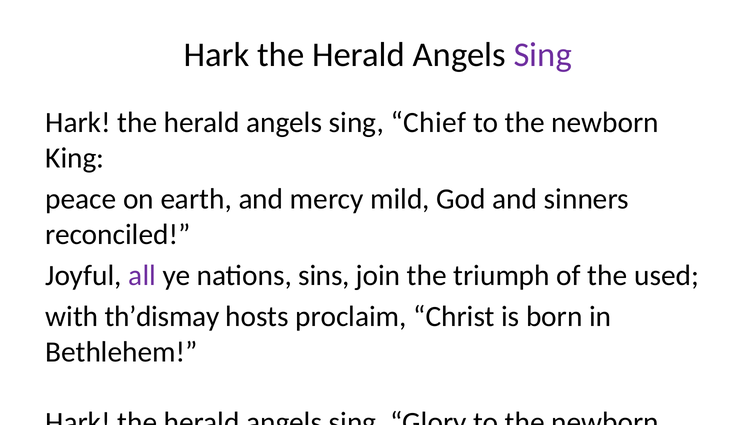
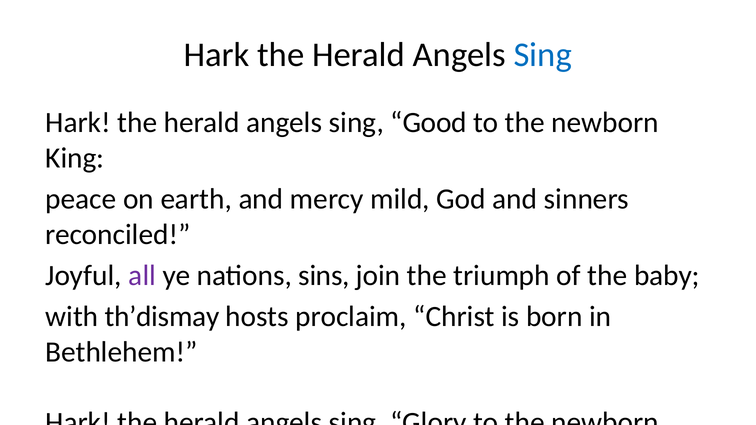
Sing at (543, 55) colour: purple -> blue
Chief: Chief -> Good
used: used -> baby
